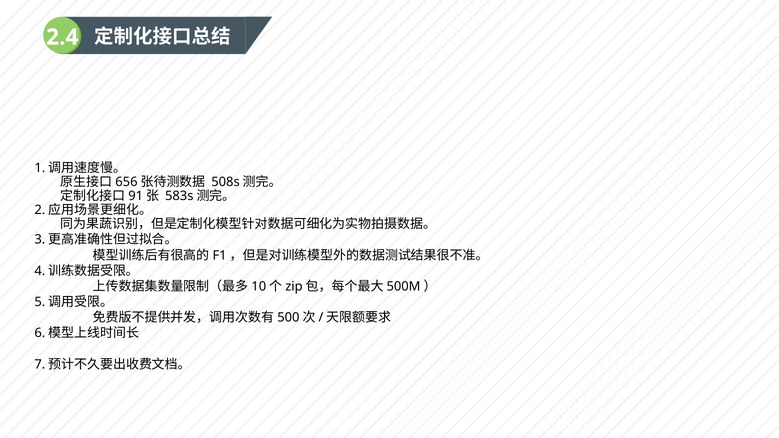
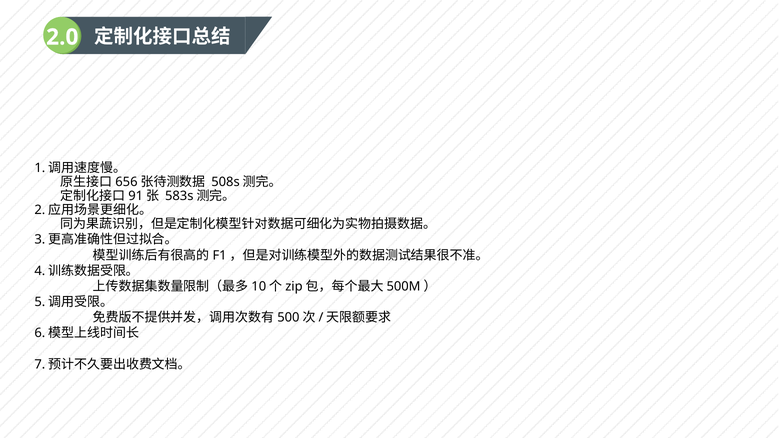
2.4: 2.4 -> 2.0
